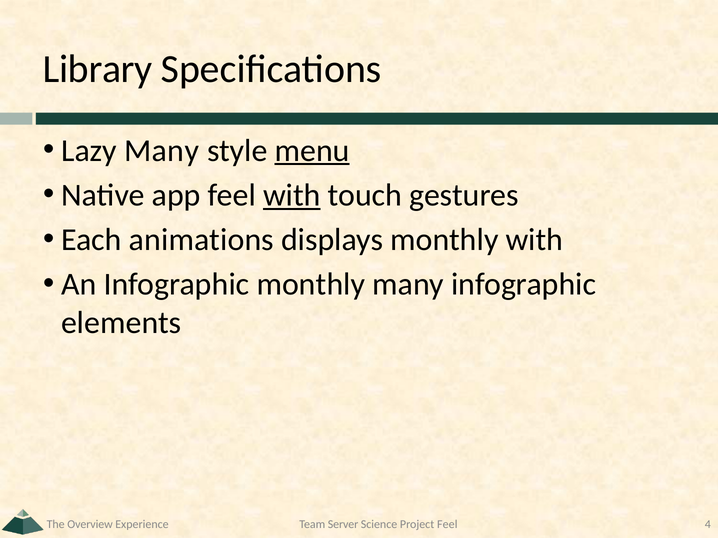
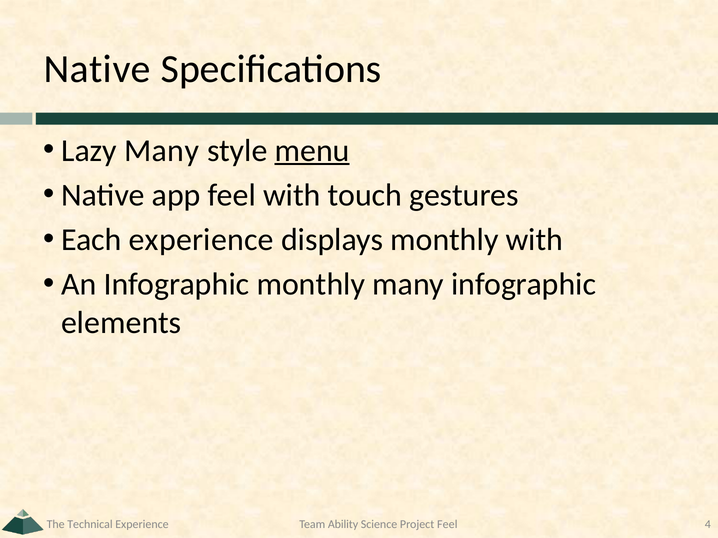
Library at (98, 69): Library -> Native
with at (292, 195) underline: present -> none
Each animations: animations -> experience
Overview: Overview -> Technical
Server: Server -> Ability
